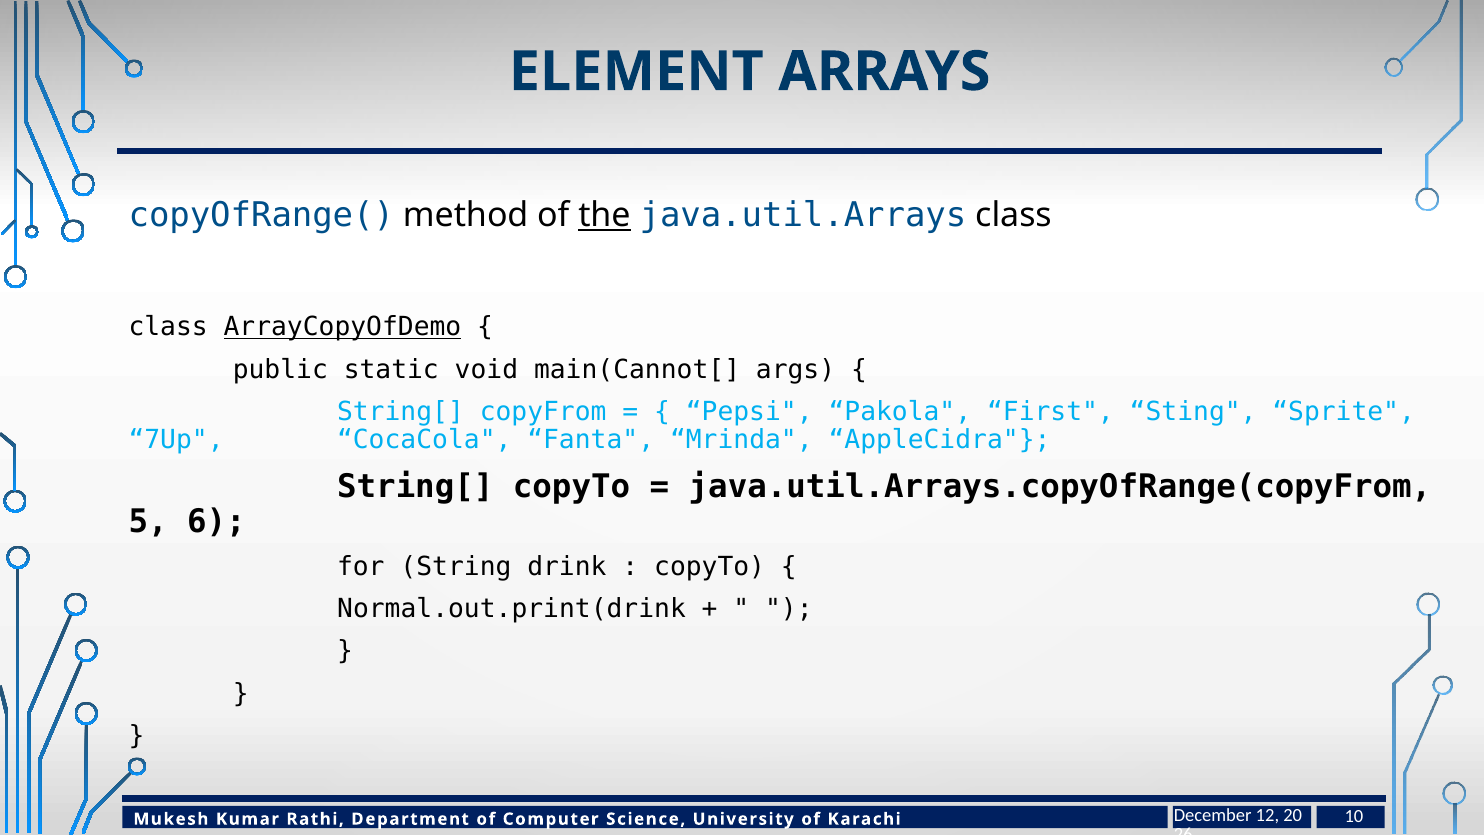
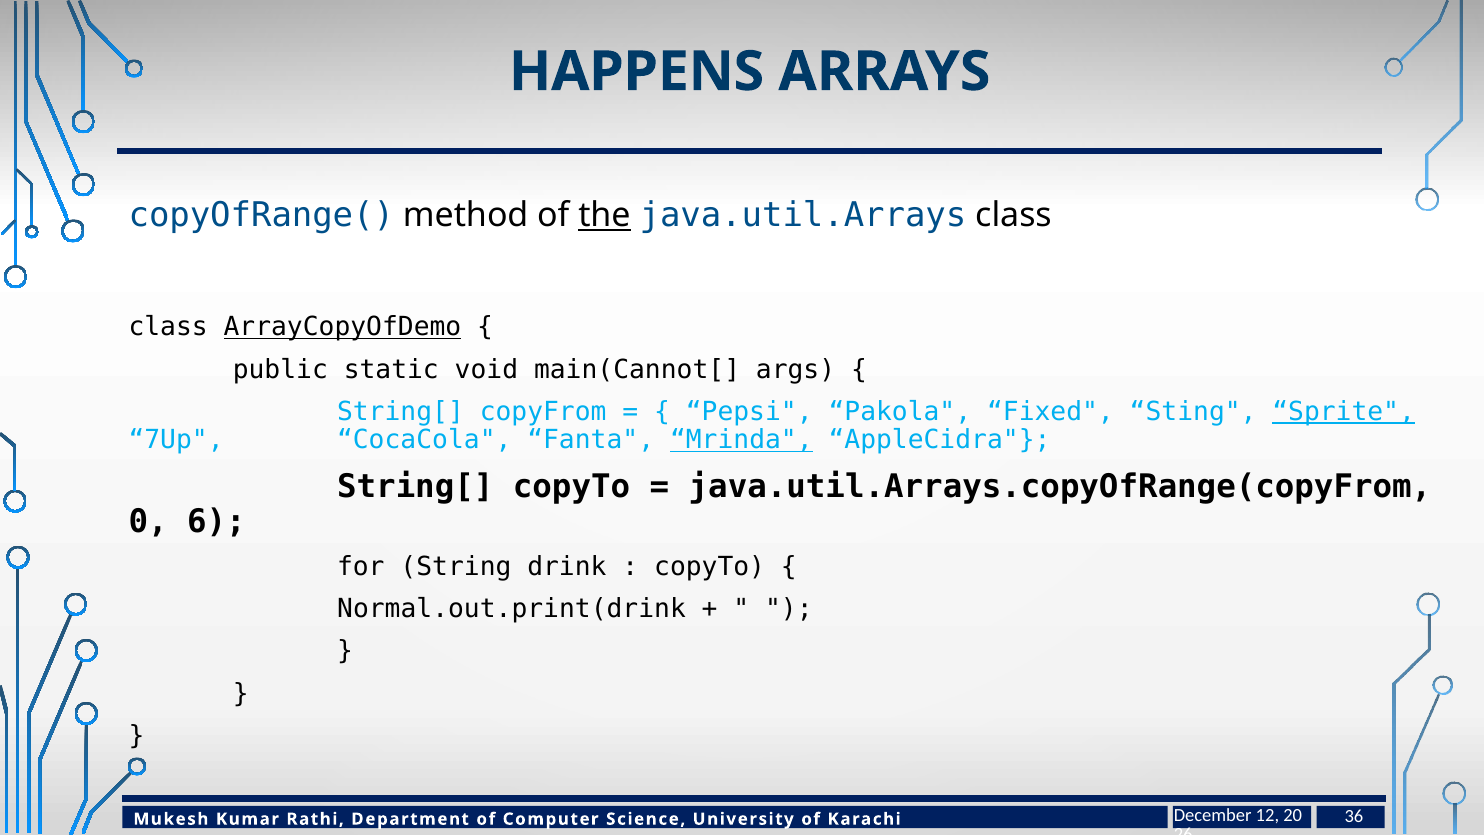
ELEMENT: ELEMENT -> HAPPENS
First: First -> Fixed
Sprite underline: none -> present
Mrinda underline: none -> present
5: 5 -> 0
10: 10 -> 36
